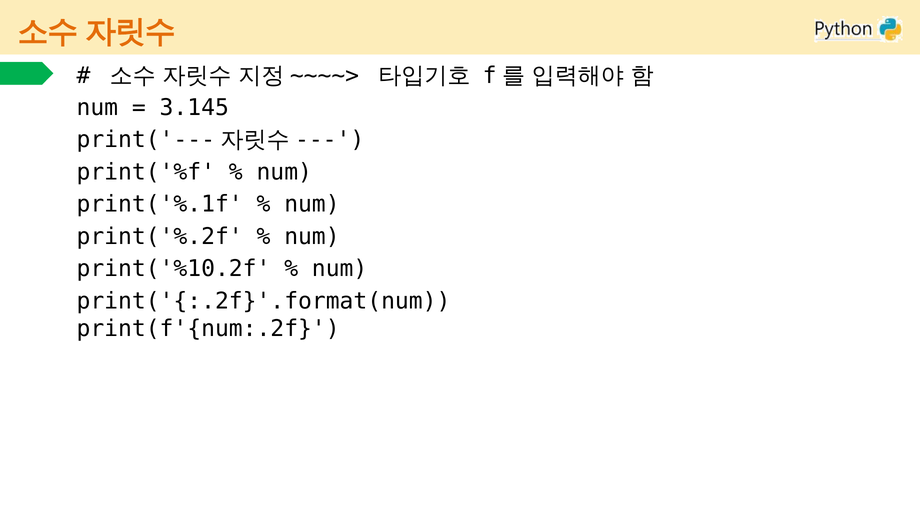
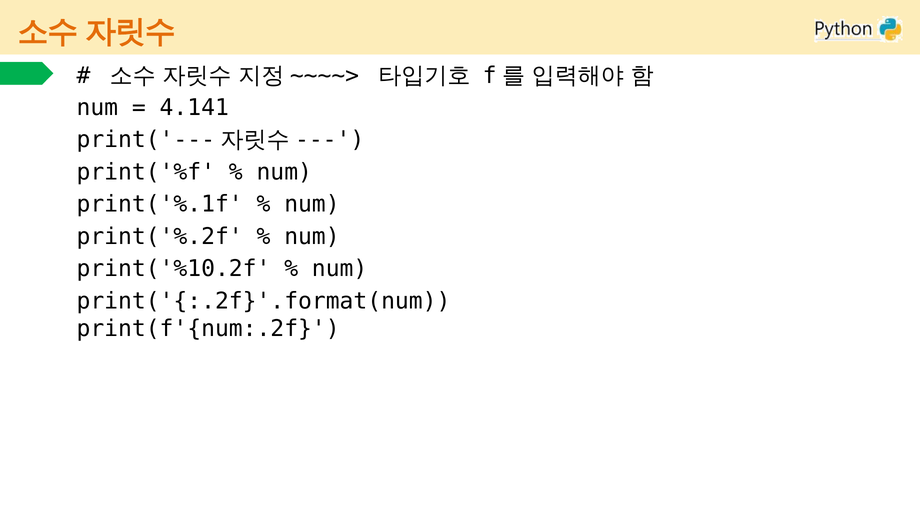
3.145: 3.145 -> 4.141
